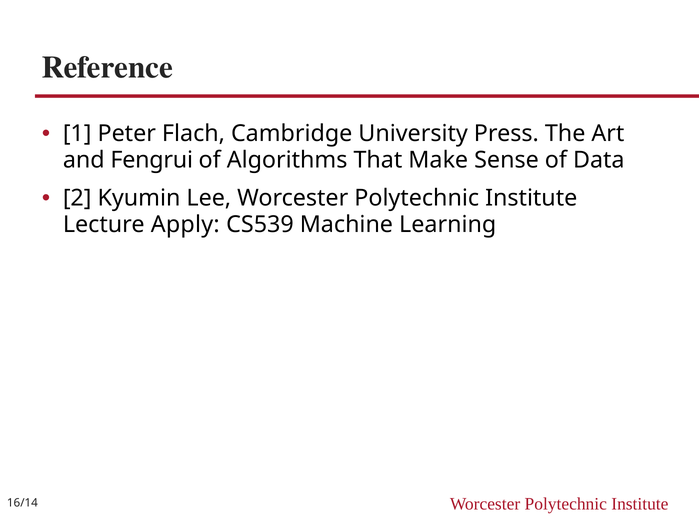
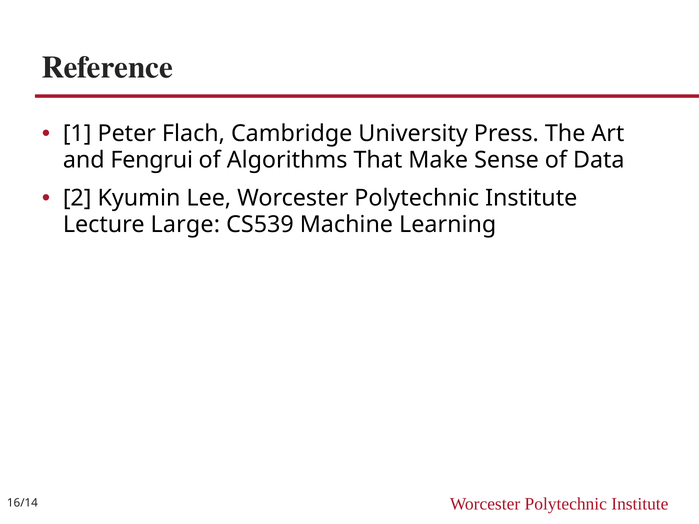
Apply: Apply -> Large
